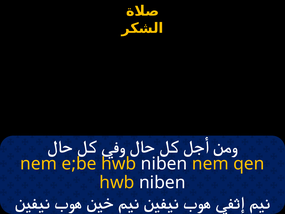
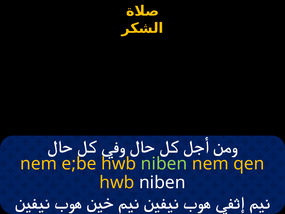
niben at (164, 164) colour: white -> light green
